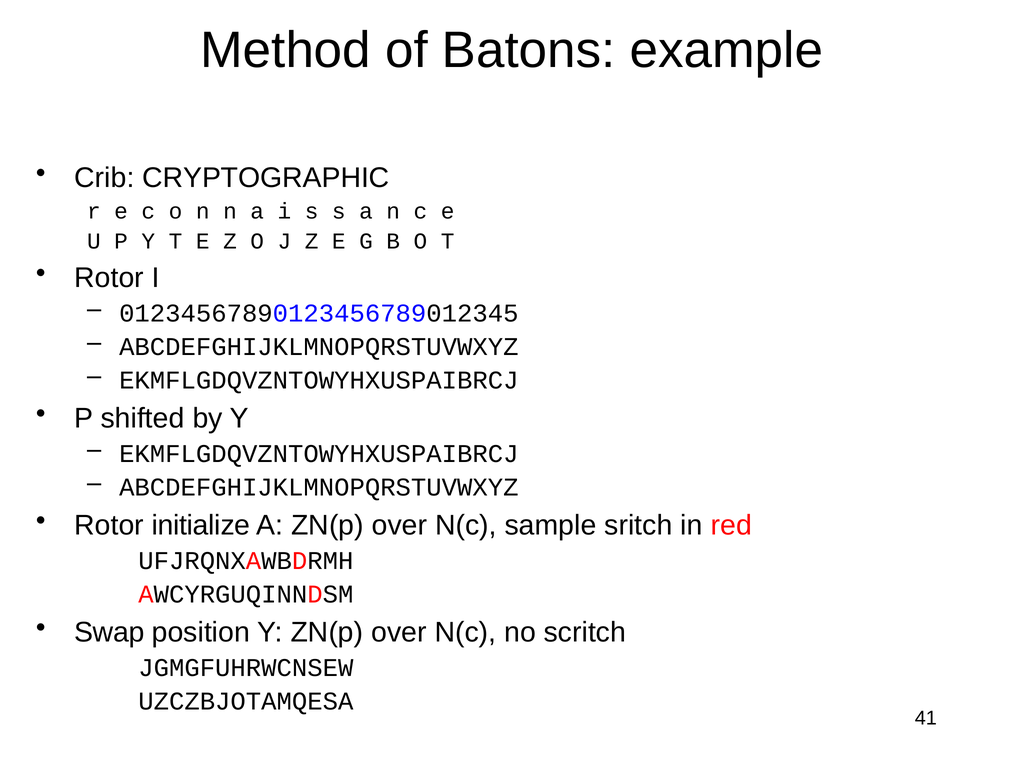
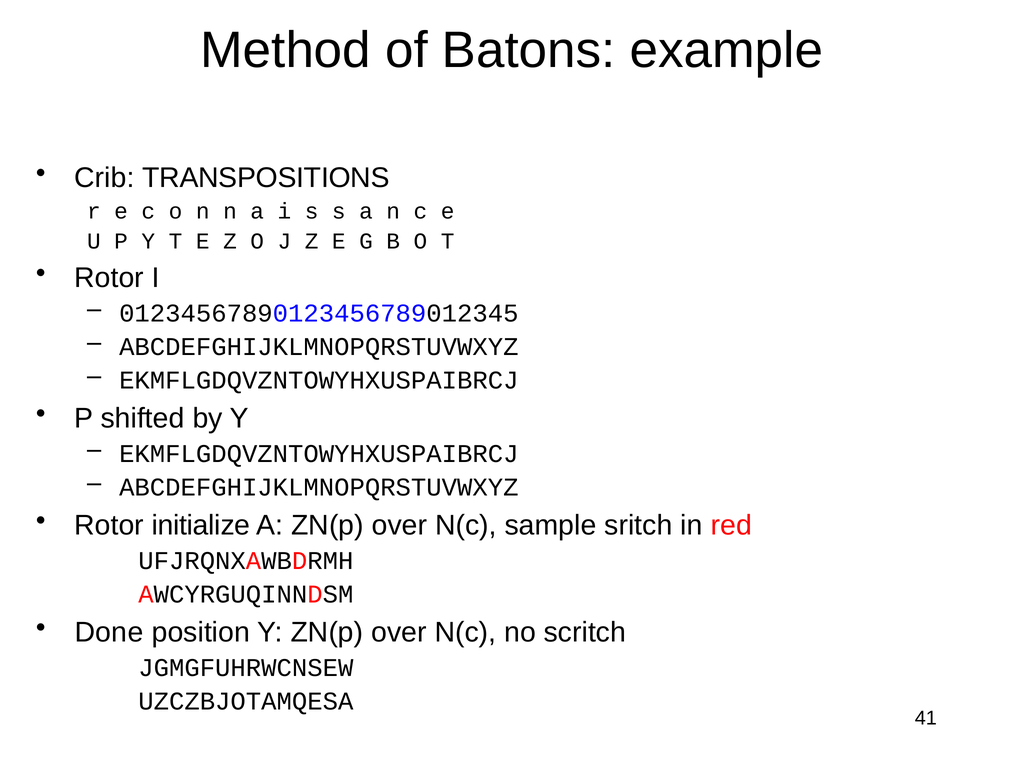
CRYPTOGRAPHIC: CRYPTOGRAPHIC -> TRANSPOSITIONS
Swap: Swap -> Done
